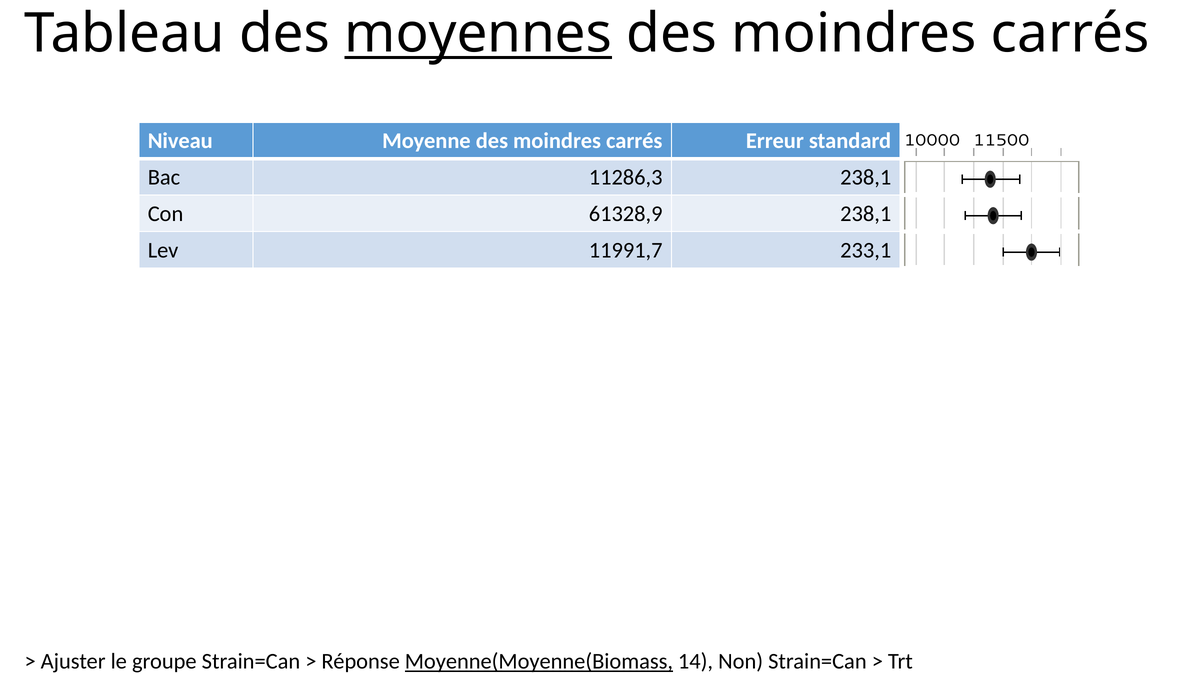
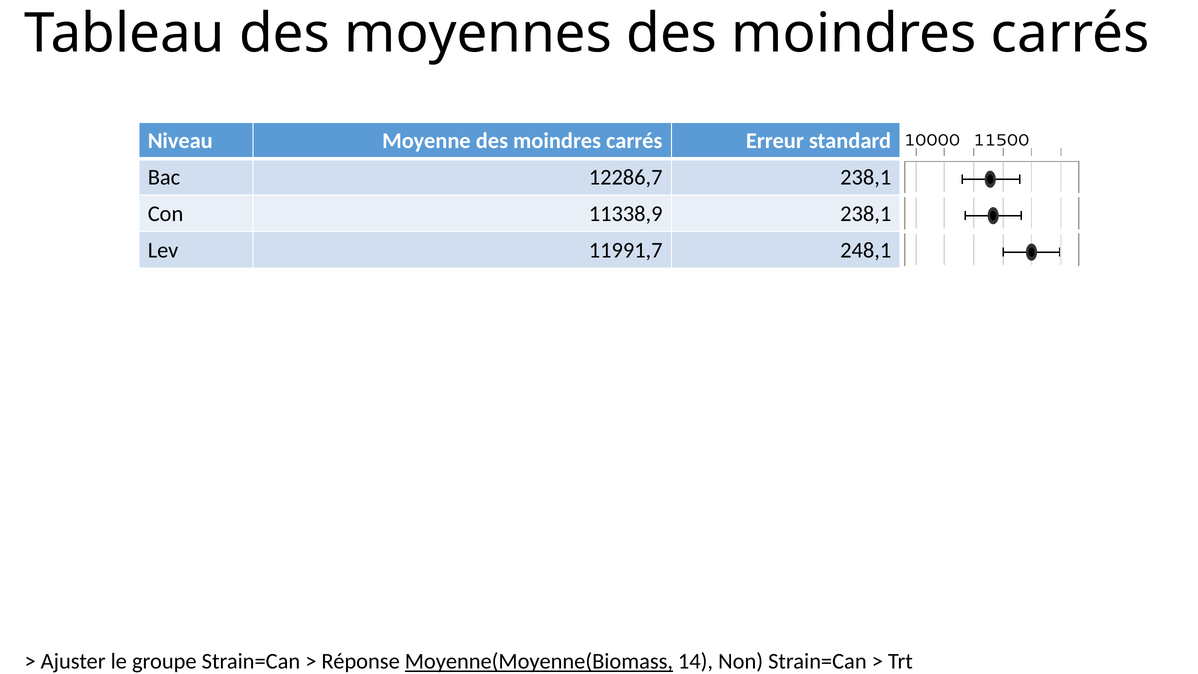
moyennes underline: present -> none
11286,3: 11286,3 -> 12286,7
61328,9: 61328,9 -> 11338,9
233,1: 233,1 -> 248,1
